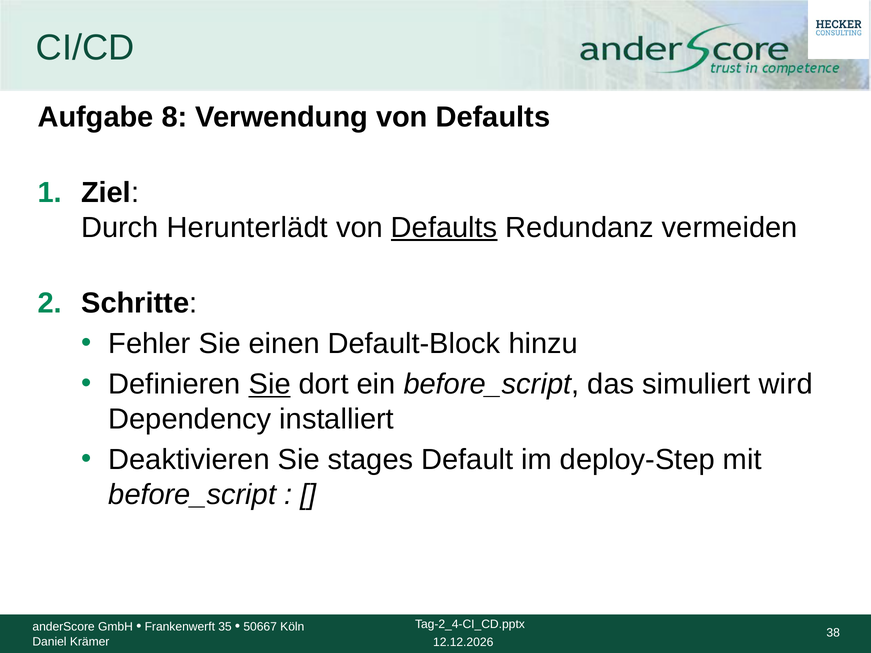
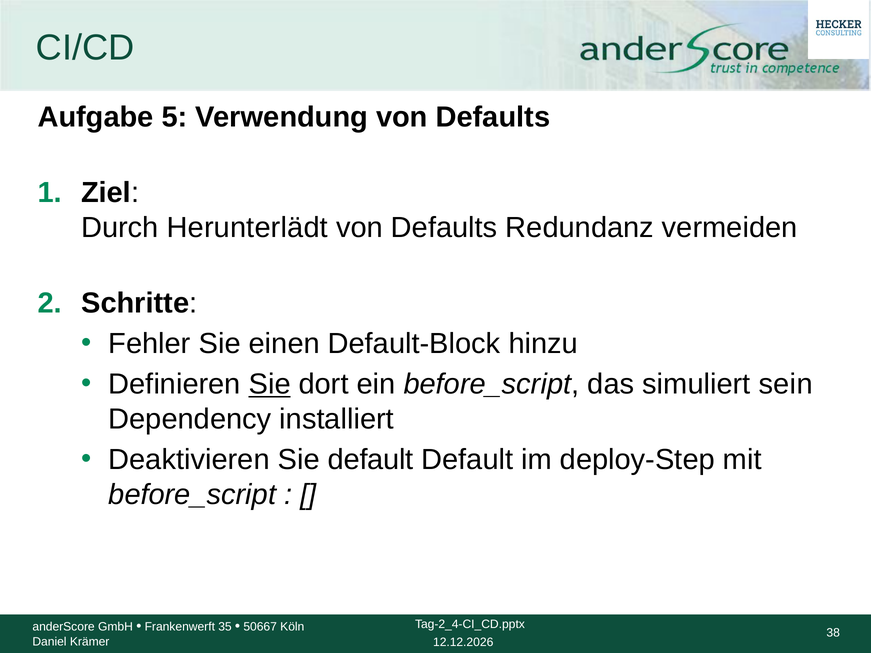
8: 8 -> 5
Defaults at (444, 228) underline: present -> none
wird: wird -> sein
Sie stages: stages -> default
